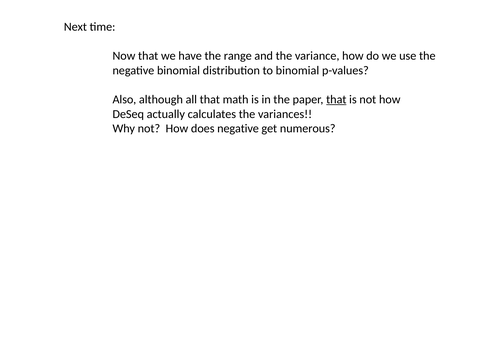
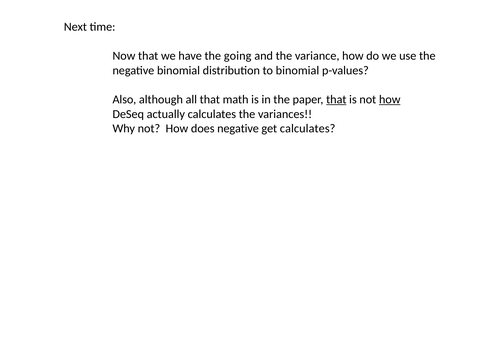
range: range -> going
how at (390, 100) underline: none -> present
get numerous: numerous -> calculates
